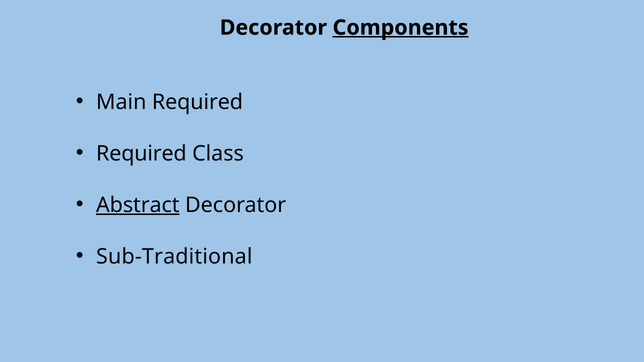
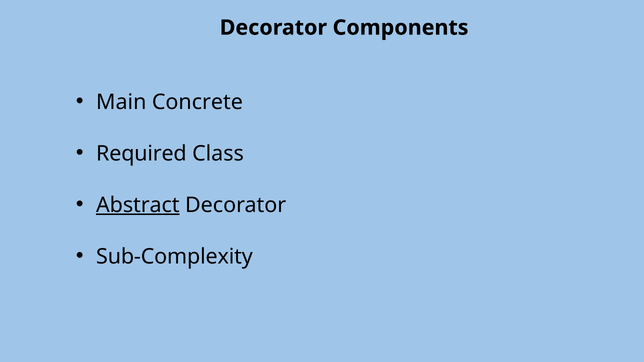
Components underline: present -> none
Main Required: Required -> Concrete
Sub-Traditional: Sub-Traditional -> Sub-Complexity
